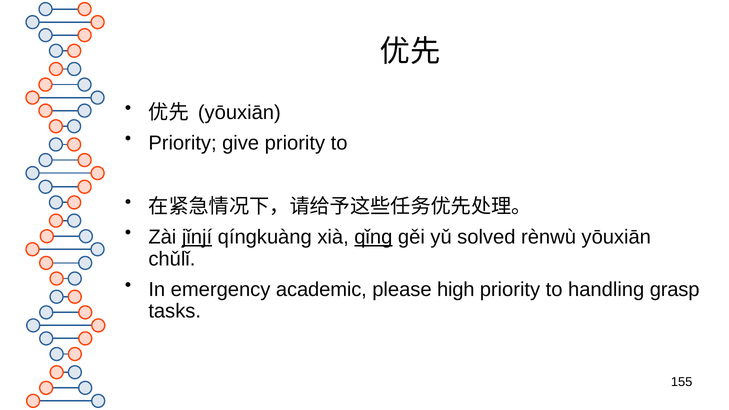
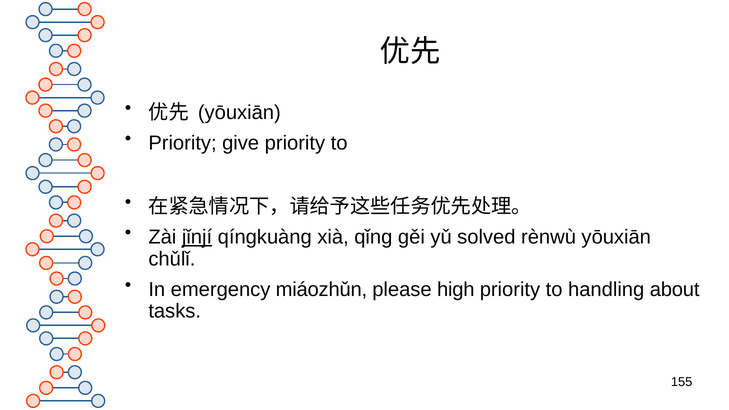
qǐng underline: present -> none
academic: academic -> miáozhǔn
grasp: grasp -> about
